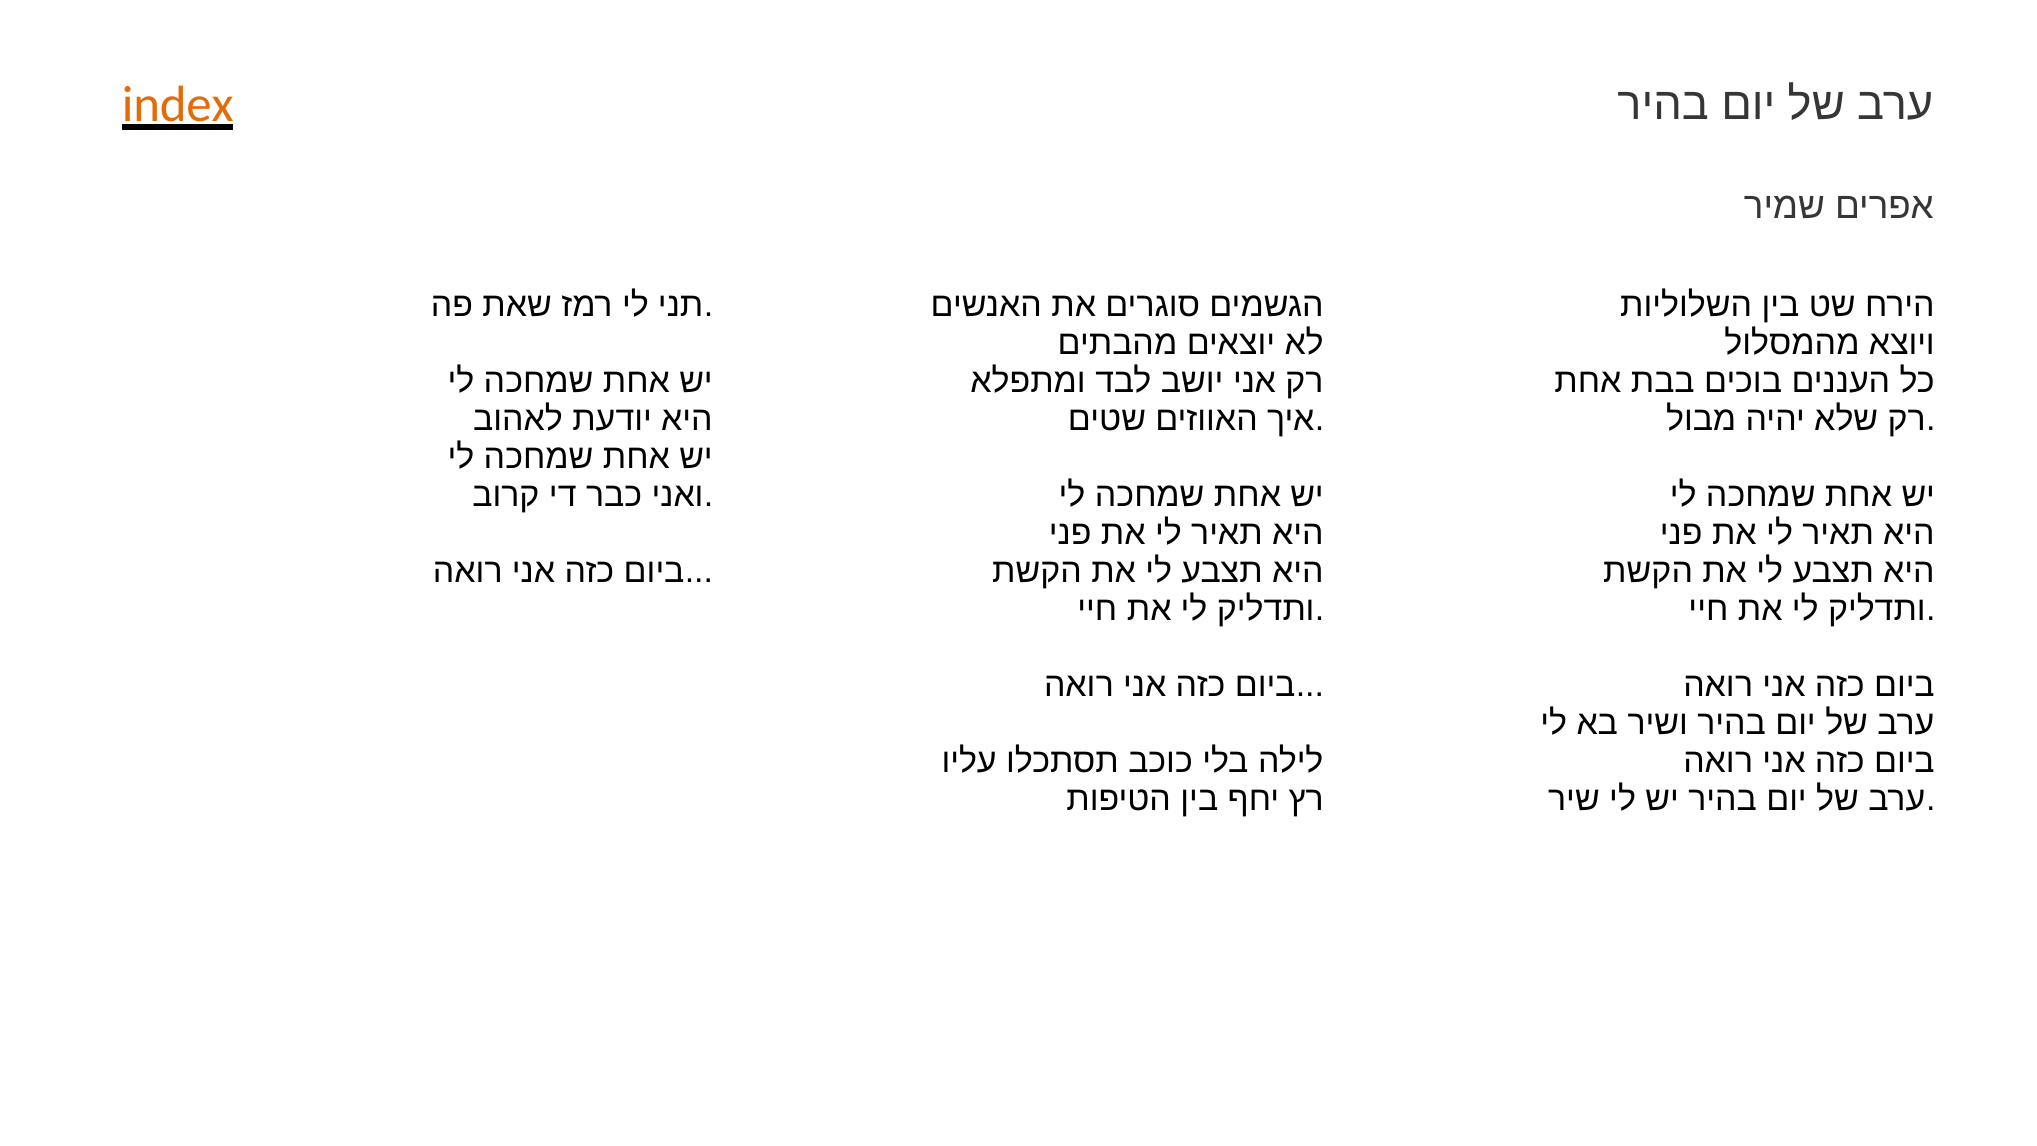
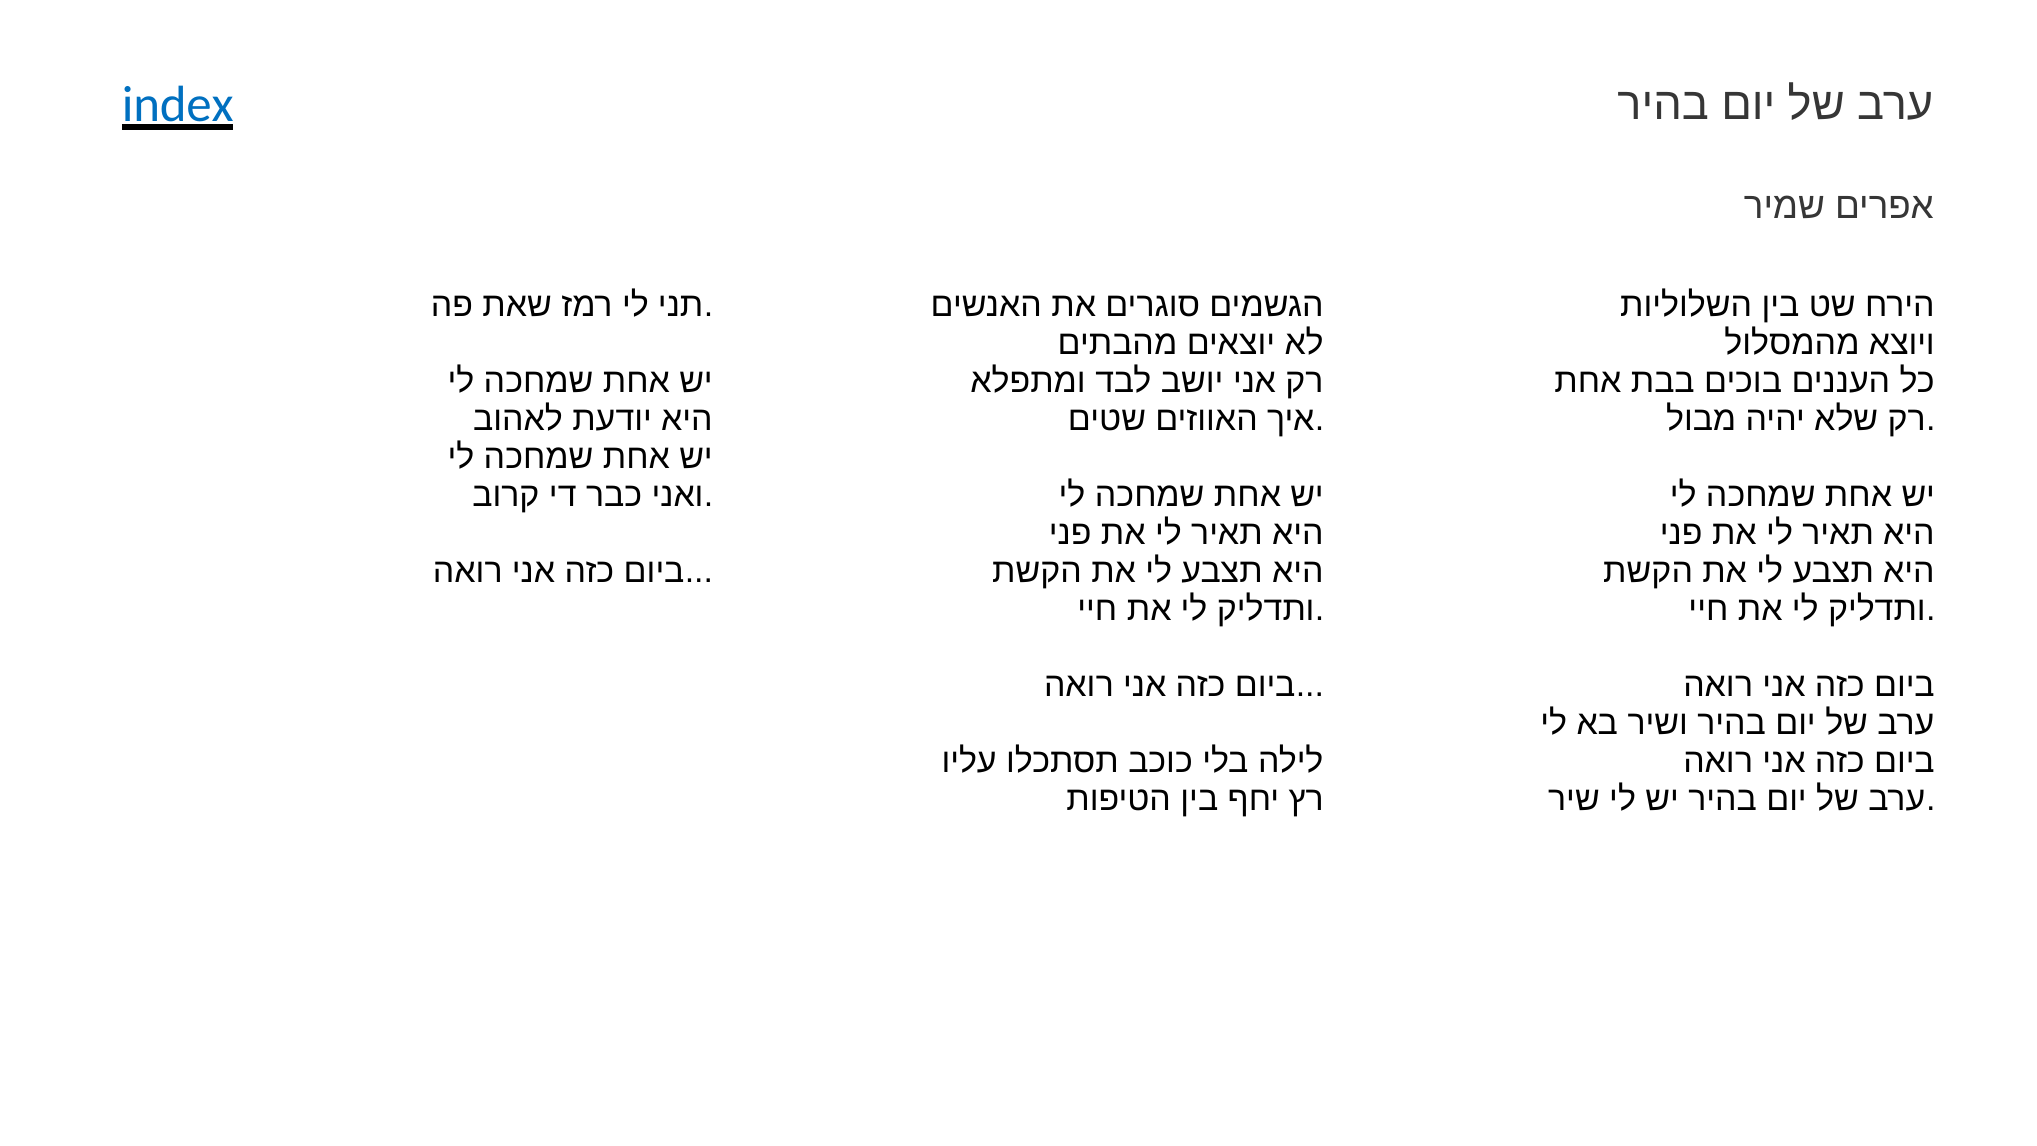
index colour: orange -> blue
